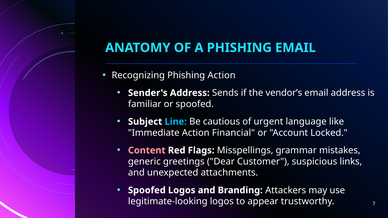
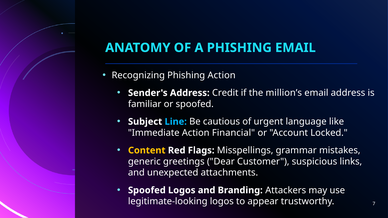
Sends: Sends -> Credit
vendor’s: vendor’s -> million’s
Content colour: pink -> yellow
